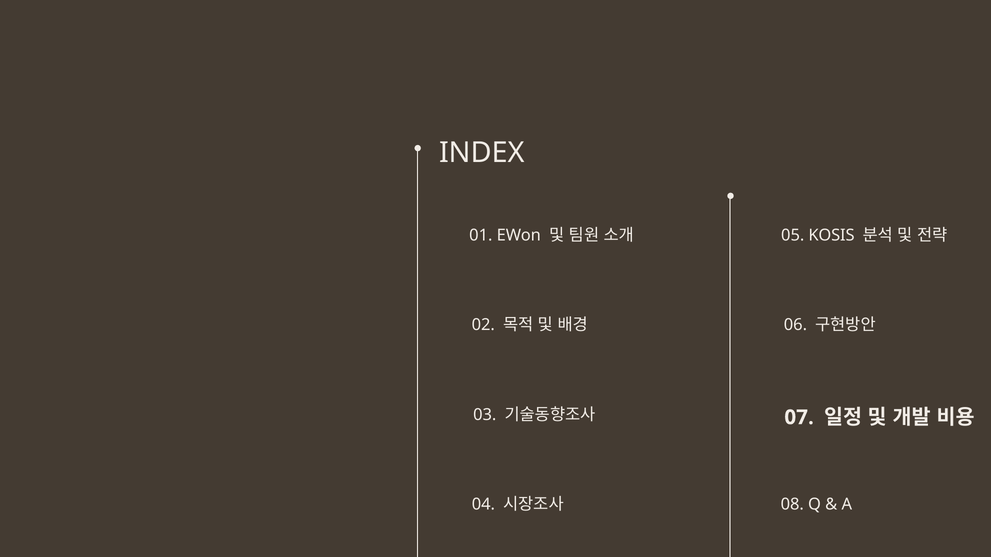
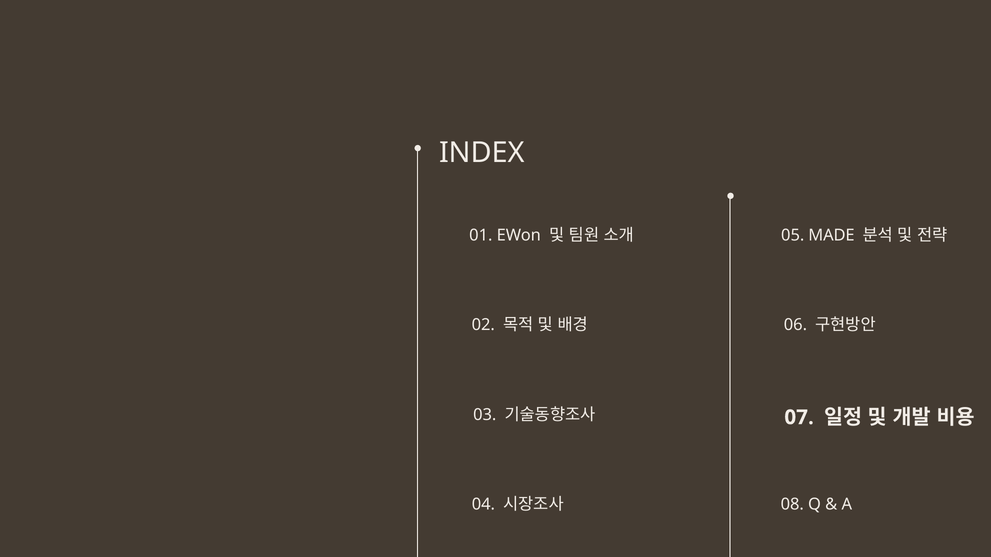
KOSIS: KOSIS -> MADE
